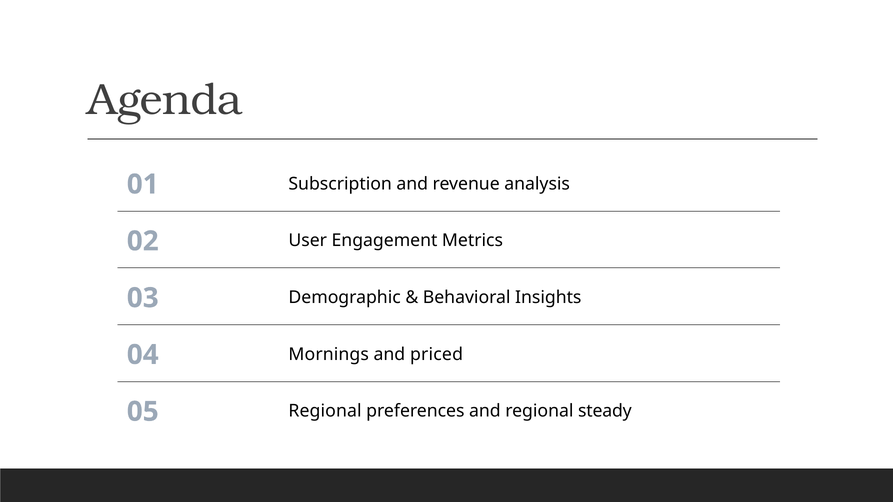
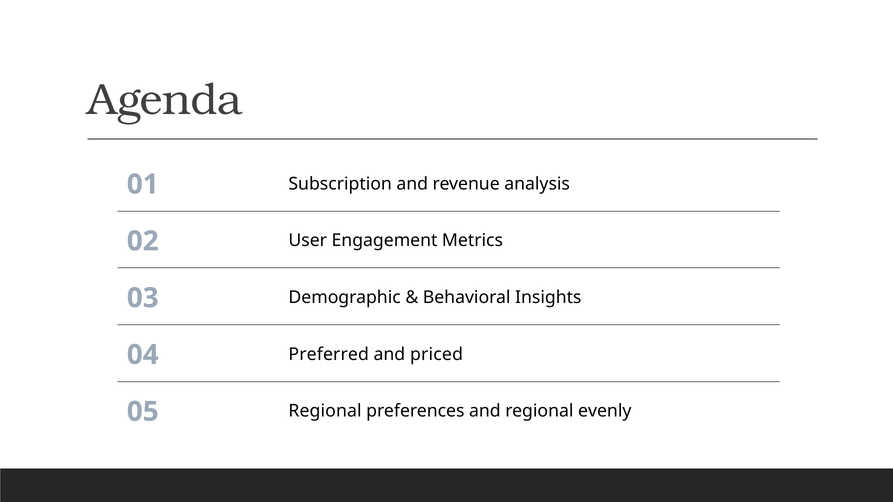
Mornings: Mornings -> Preferred
steady: steady -> evenly
